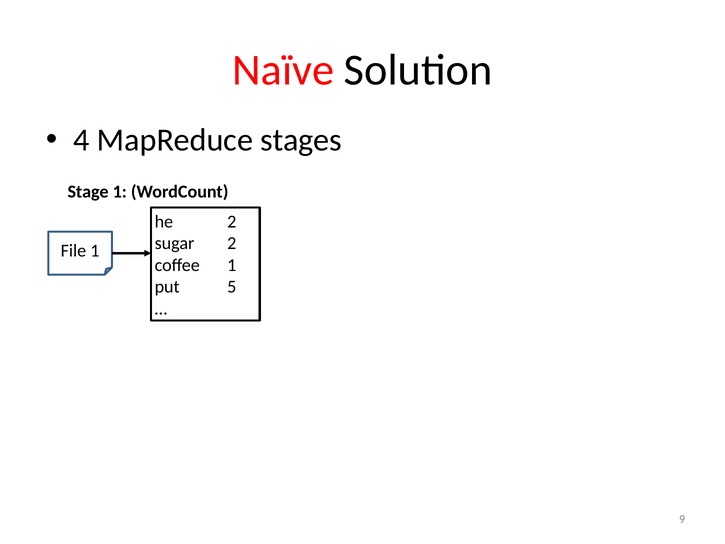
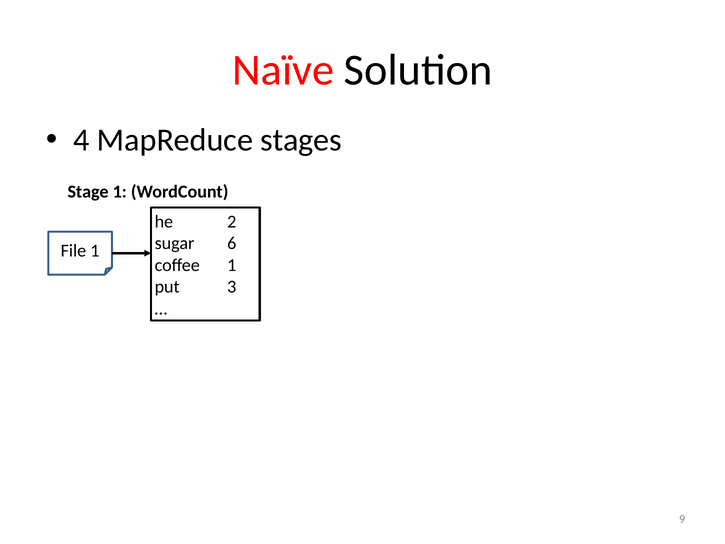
sugar 2: 2 -> 6
5: 5 -> 3
